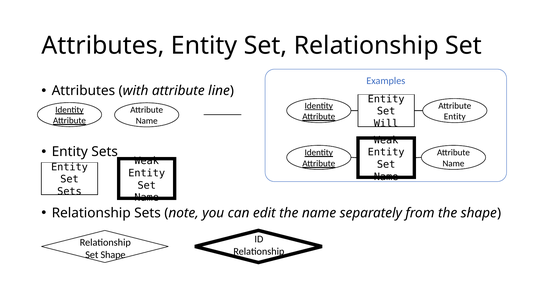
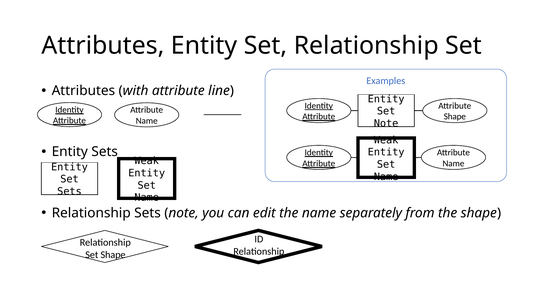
Entity at (455, 117): Entity -> Shape
Will at (386, 124): Will -> Note
